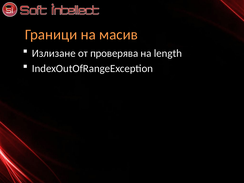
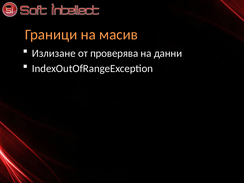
length: length -> данни
